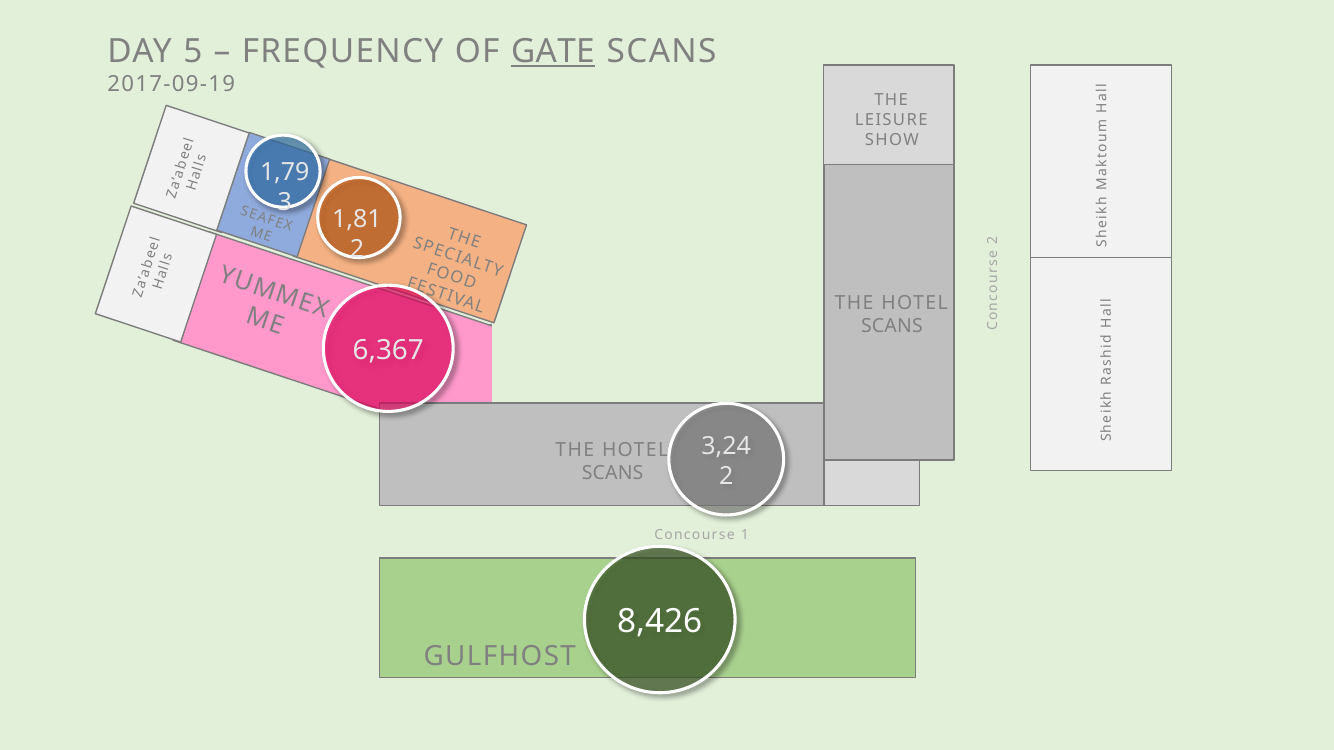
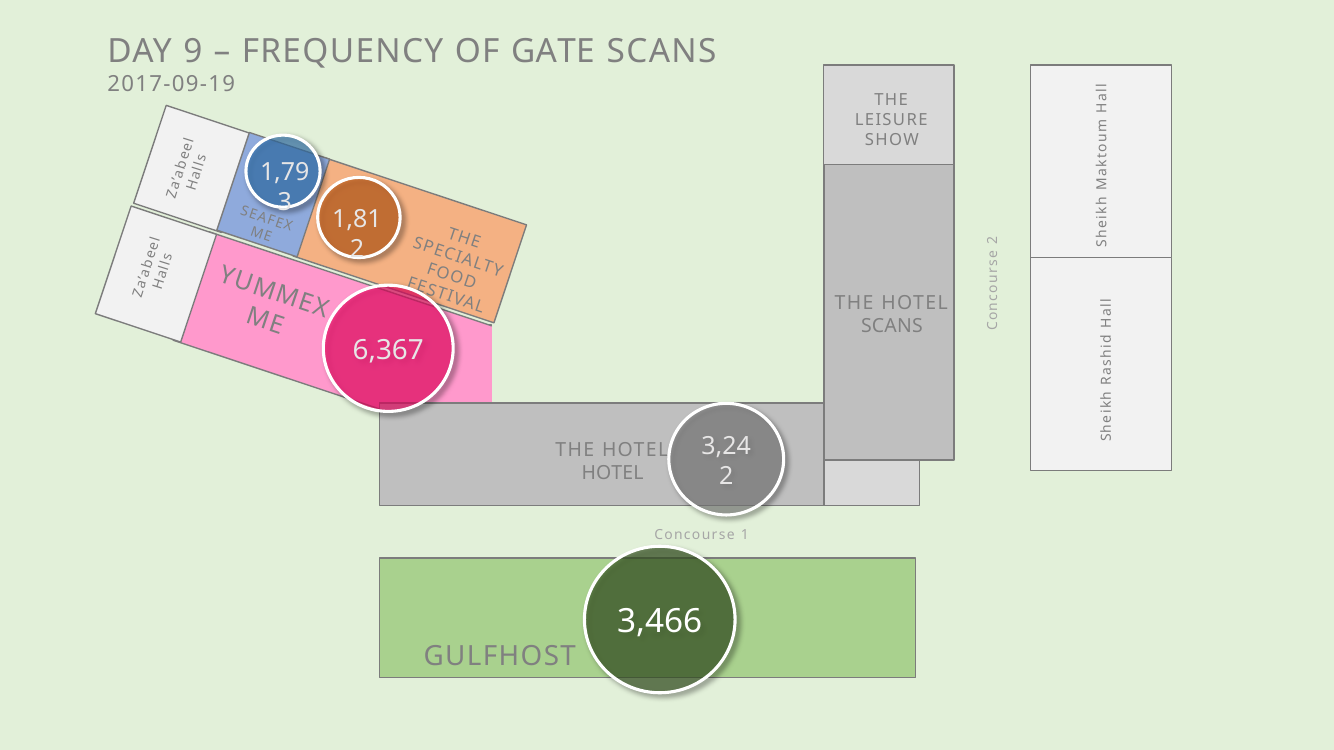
5: 5 -> 9
GATE underline: present -> none
SCANS at (613, 473): SCANS -> HOTEL
8,426: 8,426 -> 3,466
